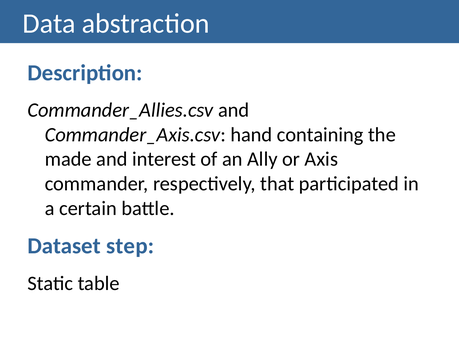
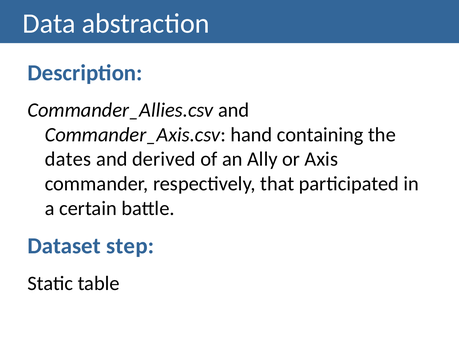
made: made -> dates
interest: interest -> derived
